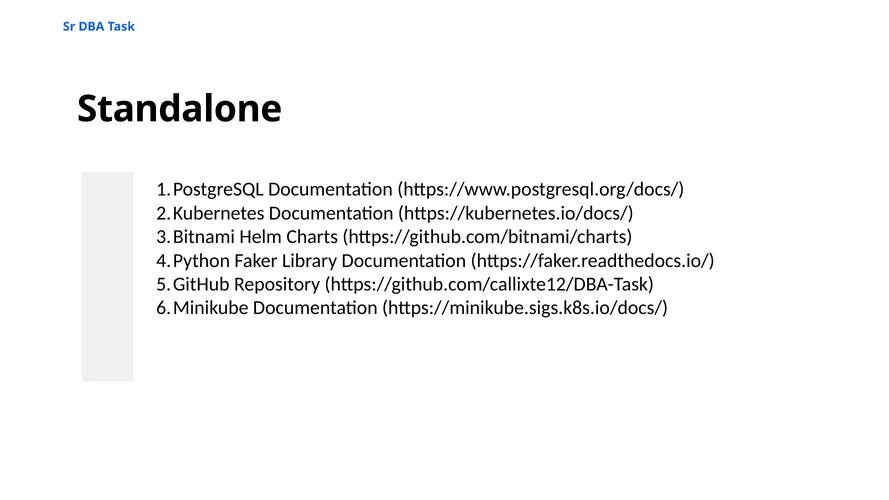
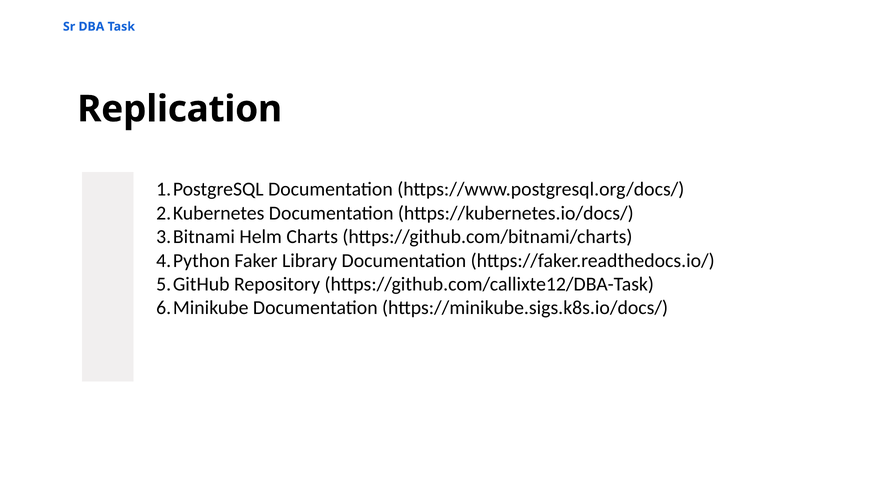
Standalone: Standalone -> Replication
